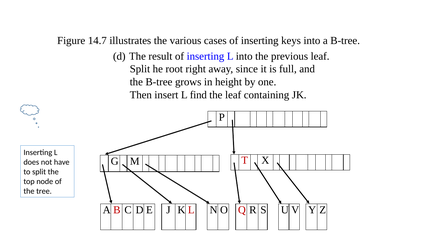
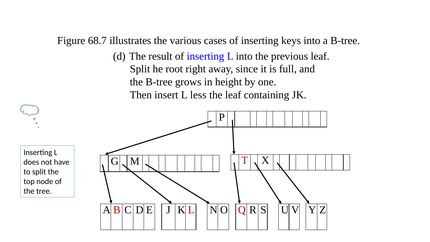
14.7: 14.7 -> 68.7
find: find -> less
